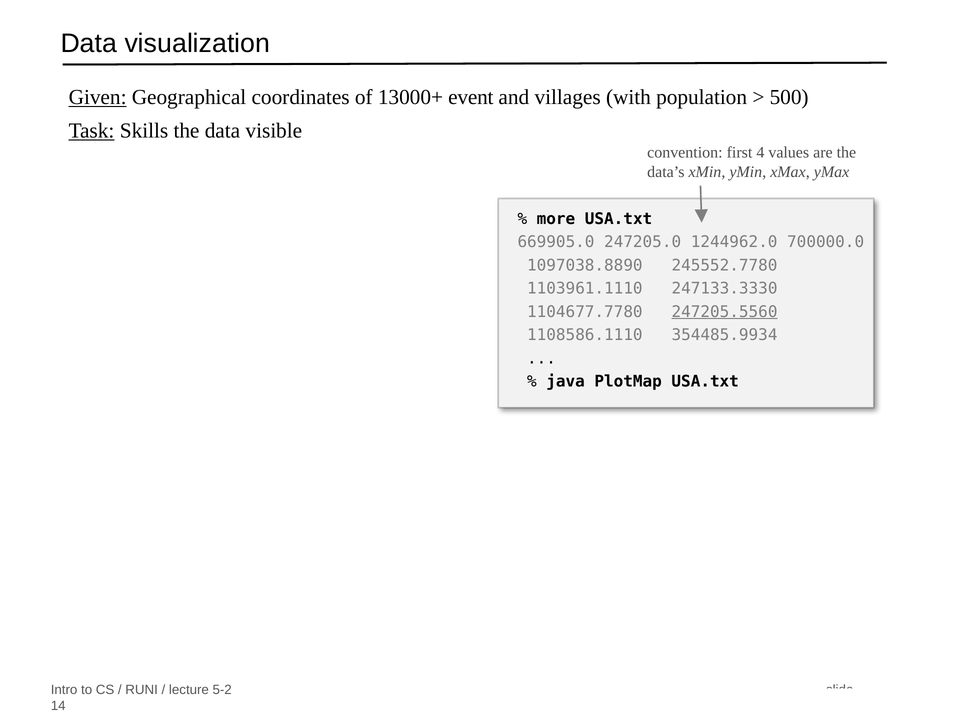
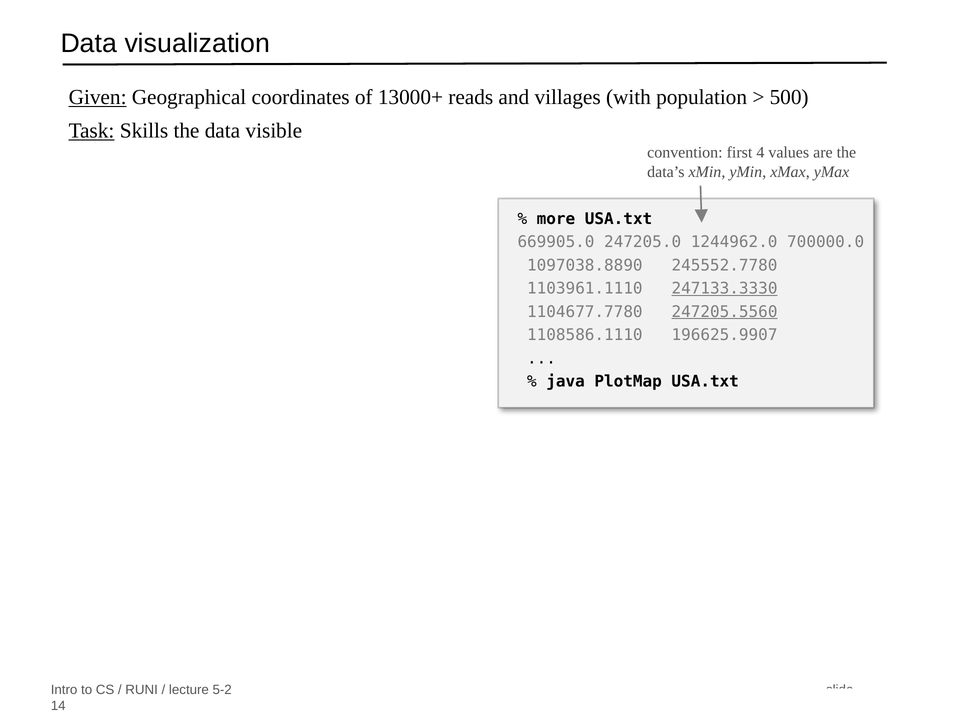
event: event -> reads
247133.3330 underline: none -> present
354485.9934: 354485.9934 -> 196625.9907
